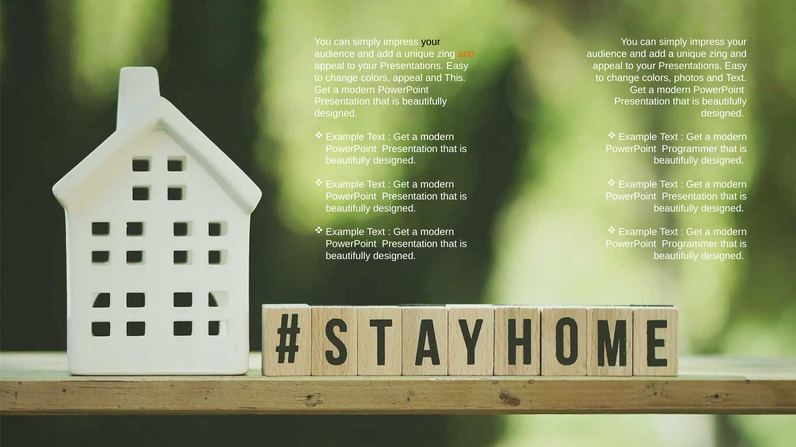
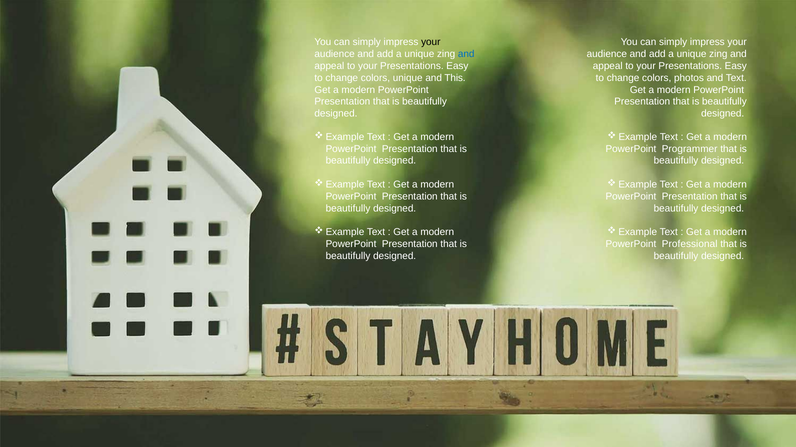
and at (466, 54) colour: orange -> blue
colors appeal: appeal -> unique
Programmer at (690, 245): Programmer -> Professional
